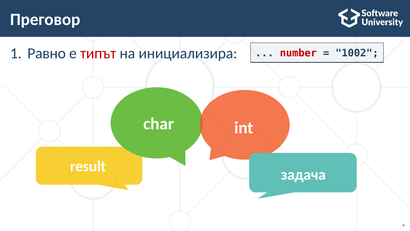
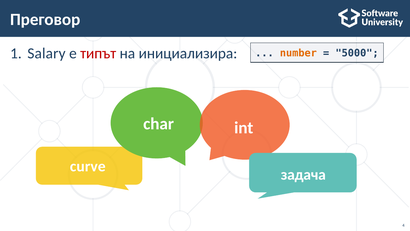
Равно: Равно -> Salary
number colour: red -> orange
1002: 1002 -> 5000
result: result -> curve
